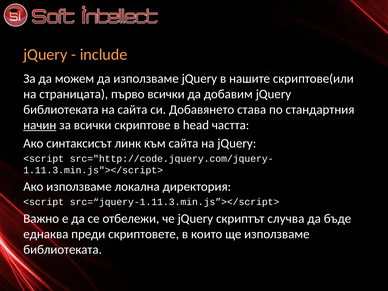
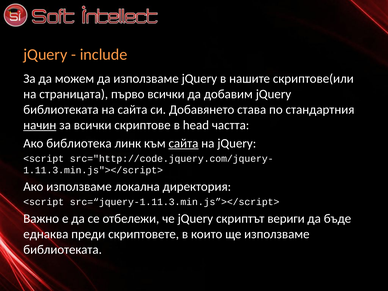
синтаксисът: синтаксисът -> библиотека
сайта at (183, 143) underline: none -> present
случва: случва -> вериги
